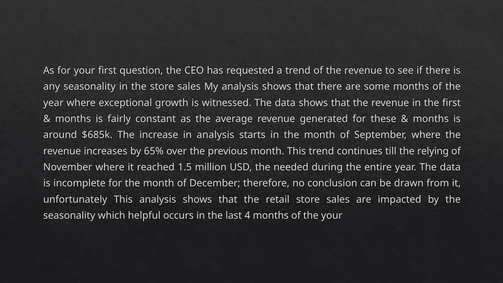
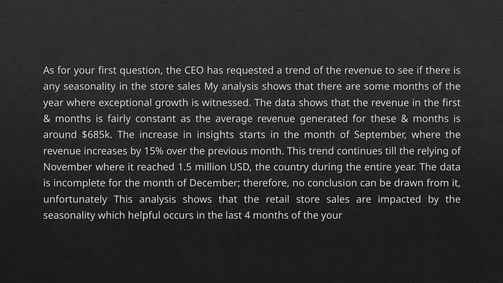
in analysis: analysis -> insights
65%: 65% -> 15%
needed: needed -> country
